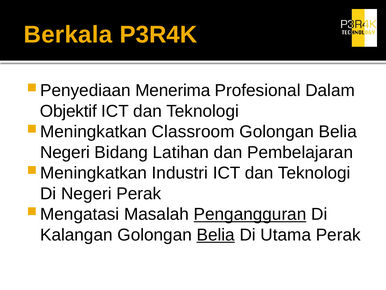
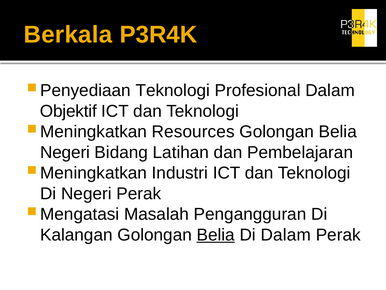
Menerima at (173, 90): Menerima -> Teknologi
Classroom: Classroom -> Resources
Pengangguran underline: present -> none
Di Utama: Utama -> Dalam
